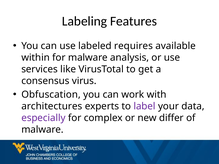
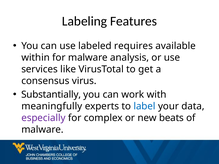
Obfuscation: Obfuscation -> Substantially
architectures: architectures -> meaningfully
label colour: purple -> blue
differ: differ -> beats
